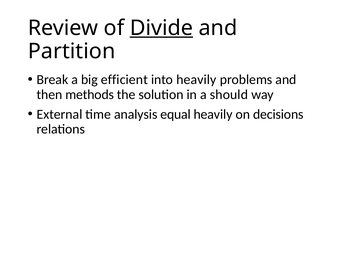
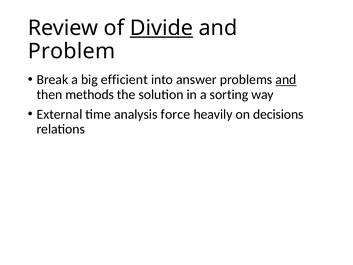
Partition: Partition -> Problem
into heavily: heavily -> answer
and at (286, 80) underline: none -> present
should: should -> sorting
equal: equal -> force
